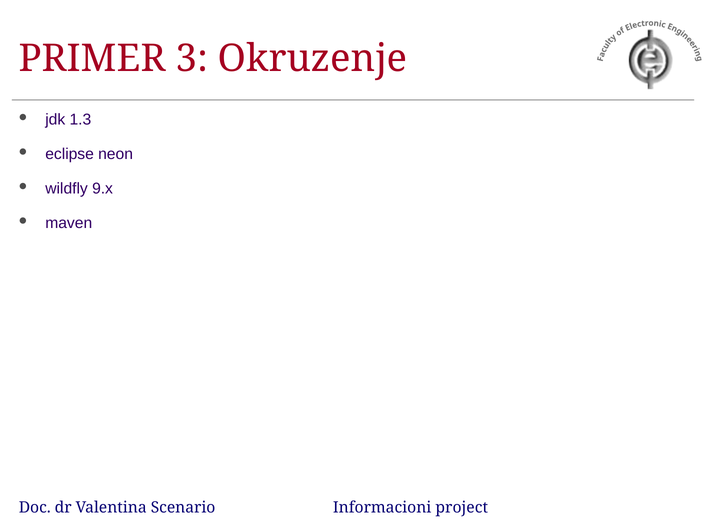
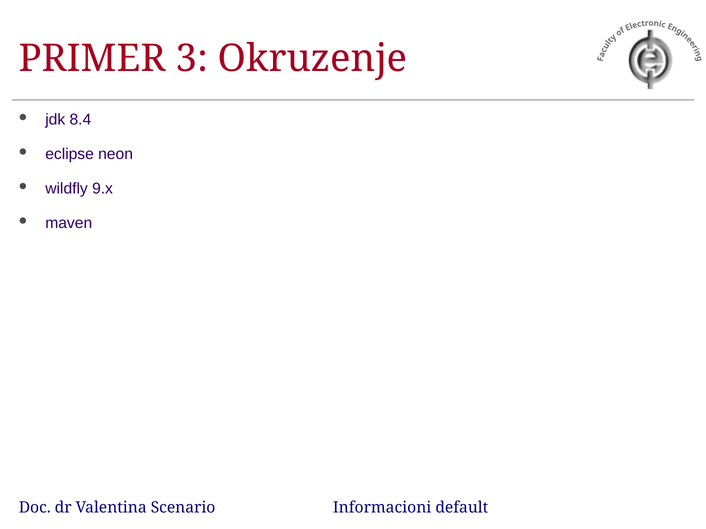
1.3: 1.3 -> 8.4
project: project -> default
